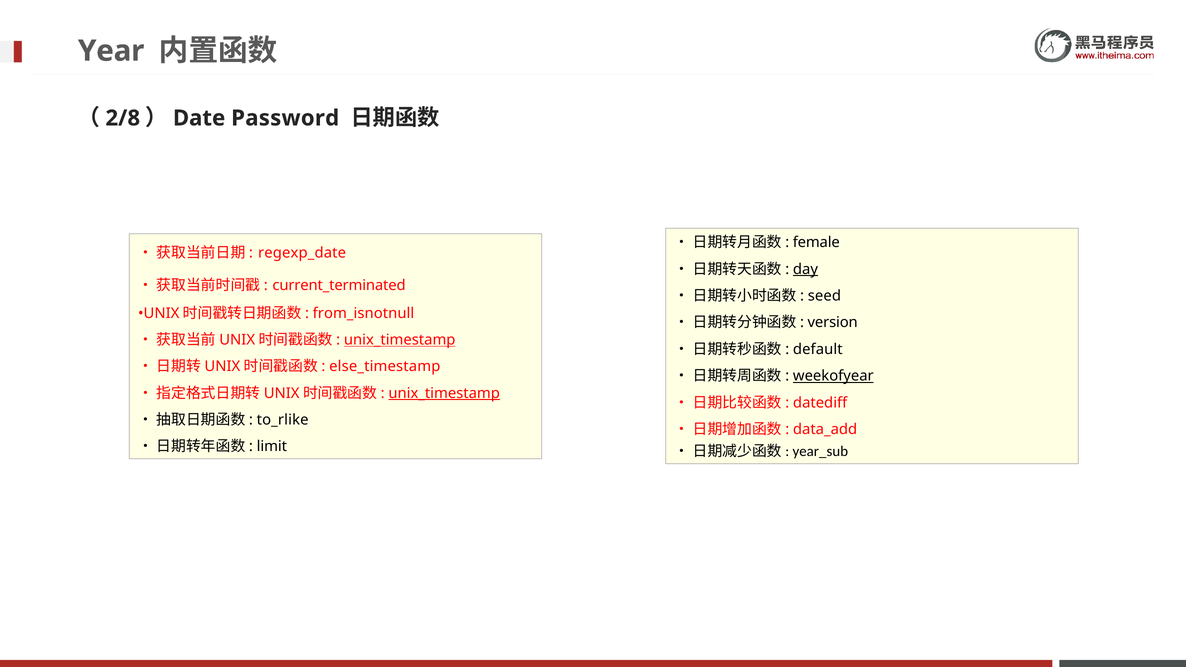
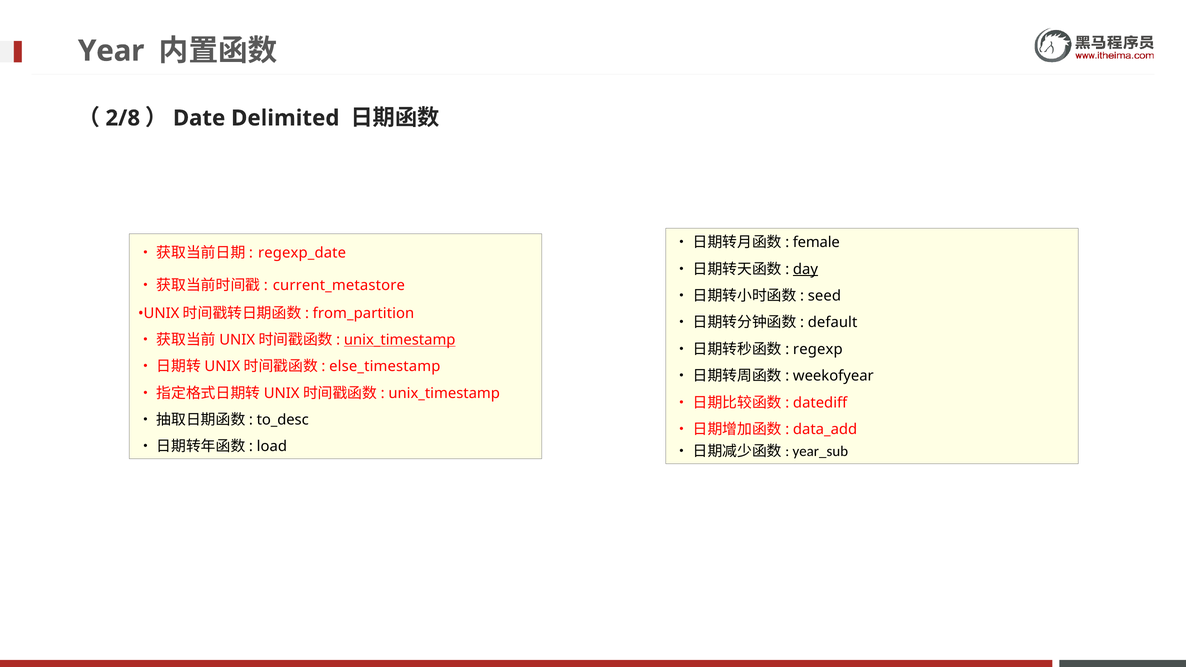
Password: Password -> Delimited
current_terminated: current_terminated -> current_metastore
from_isnotnull: from_isnotnull -> from_partition
version: version -> default
default: default -> regexp
weekofyear underline: present -> none
unix_timestamp at (444, 393) underline: present -> none
to_rlike: to_rlike -> to_desc
limit: limit -> load
